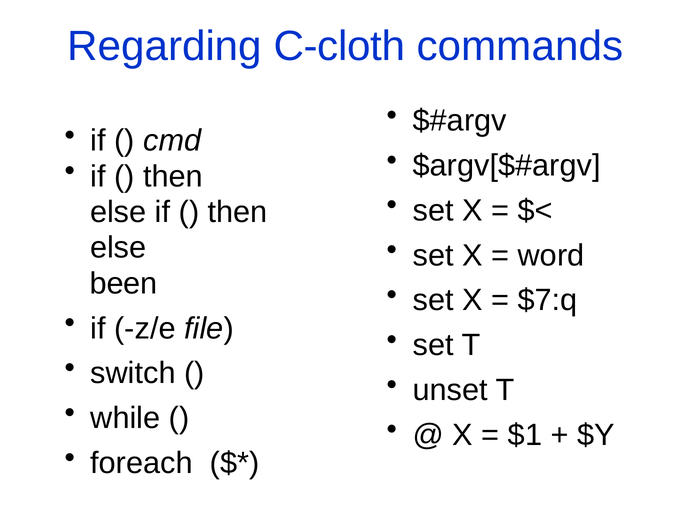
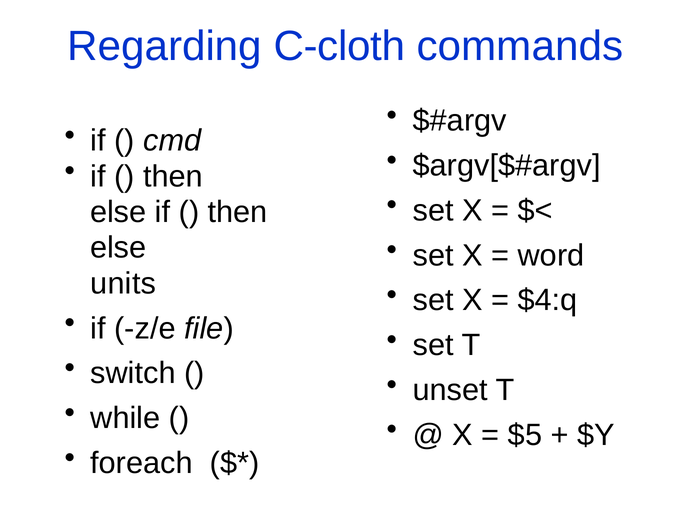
been: been -> units
$7:q: $7:q -> $4:q
$1: $1 -> $5
